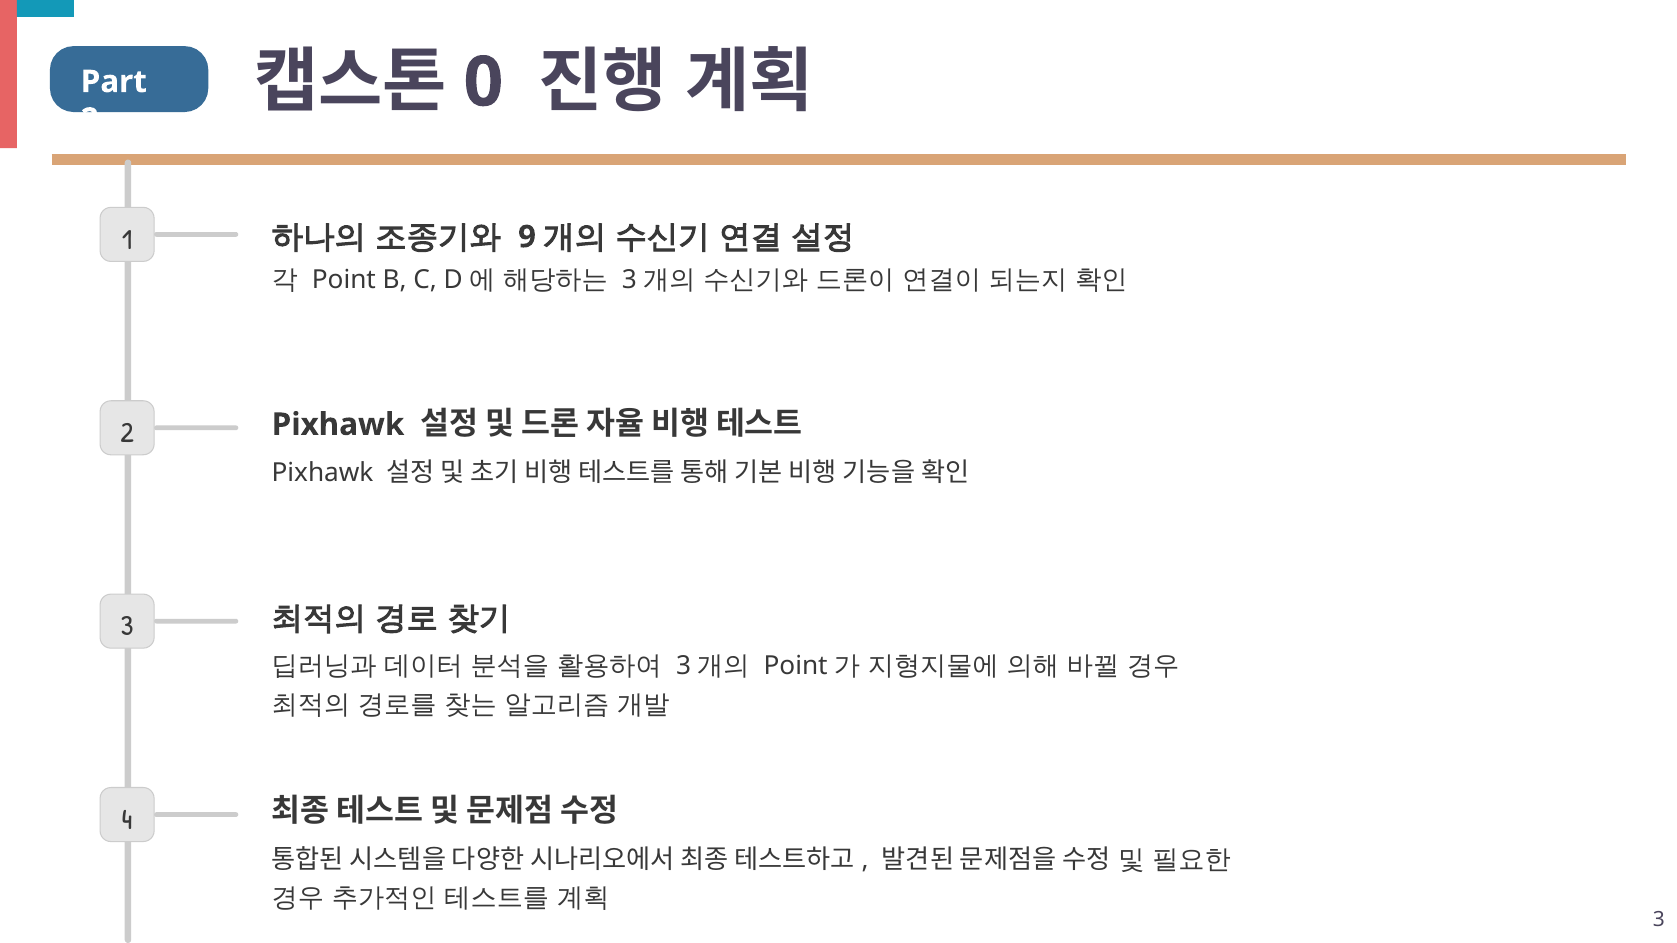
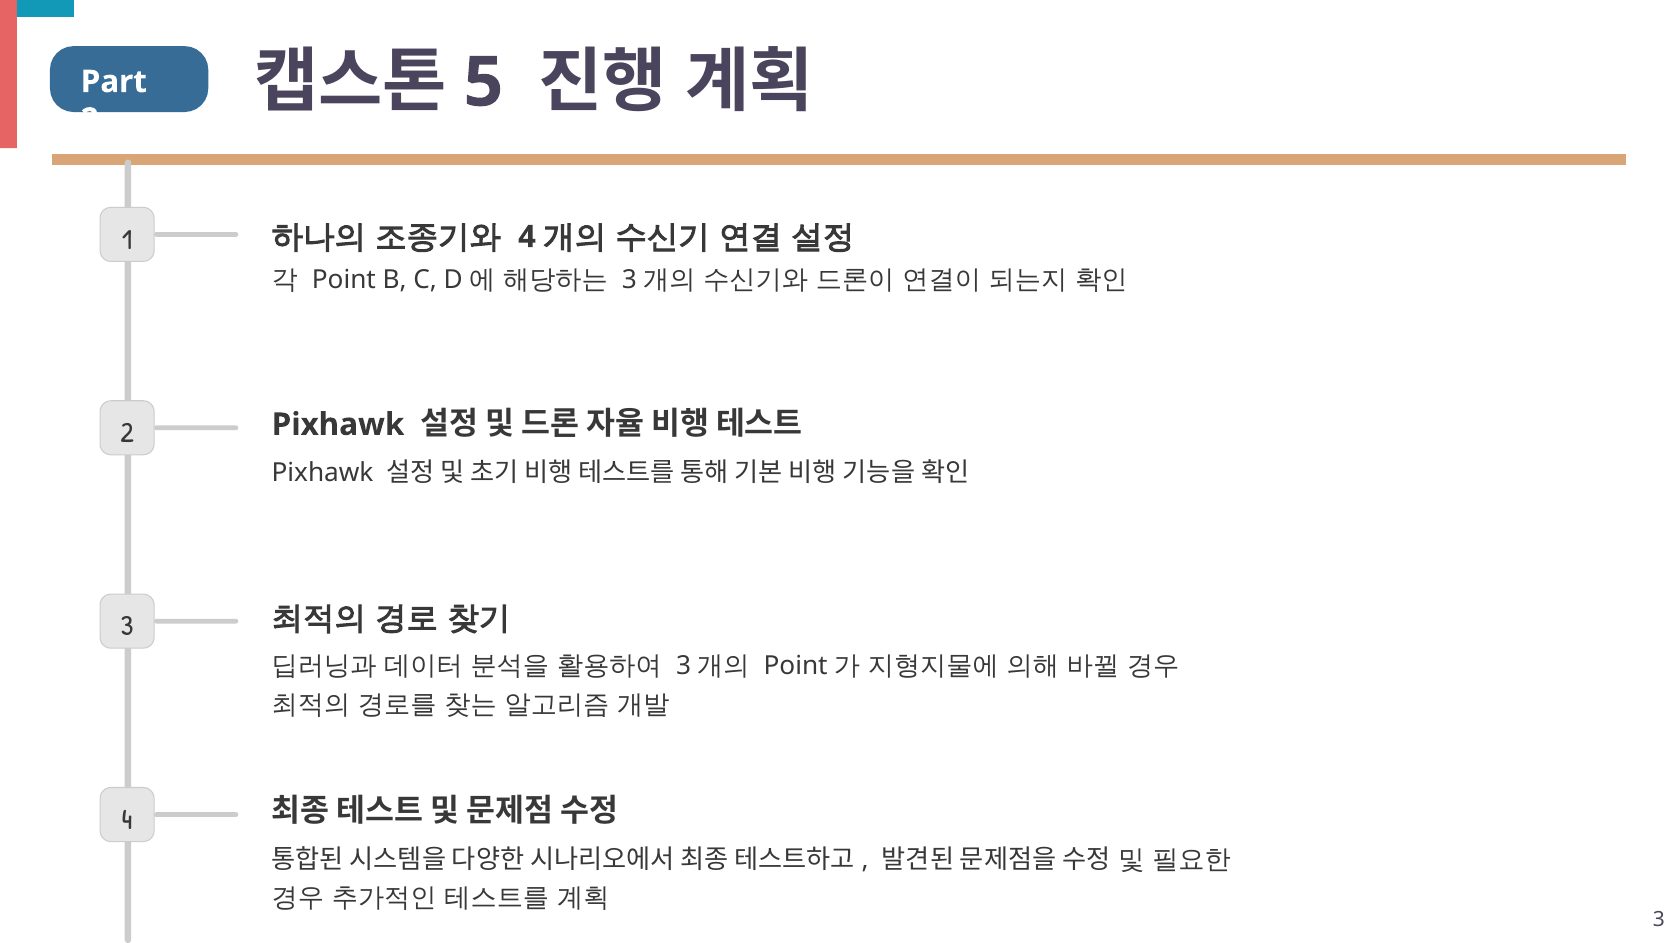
0: 0 -> 5
9 at (527, 237): 9 -> 4
